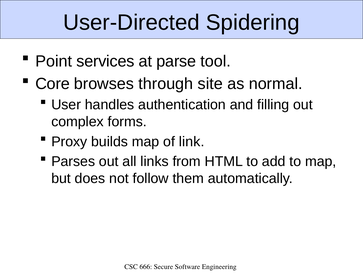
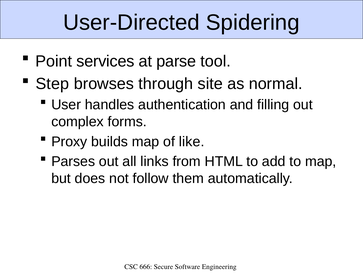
Core: Core -> Step
link: link -> like
